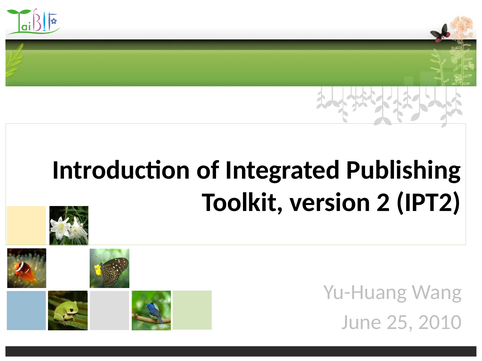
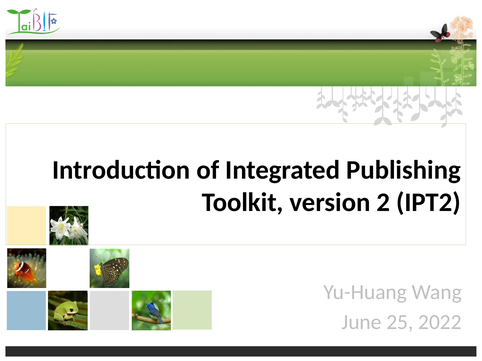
2010: 2010 -> 2022
